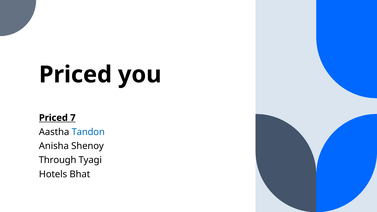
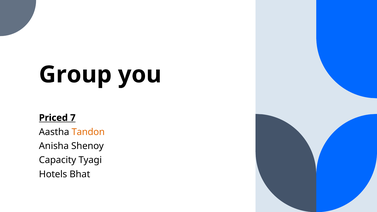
Priced at (75, 75): Priced -> Group
Tandon colour: blue -> orange
Through: Through -> Capacity
